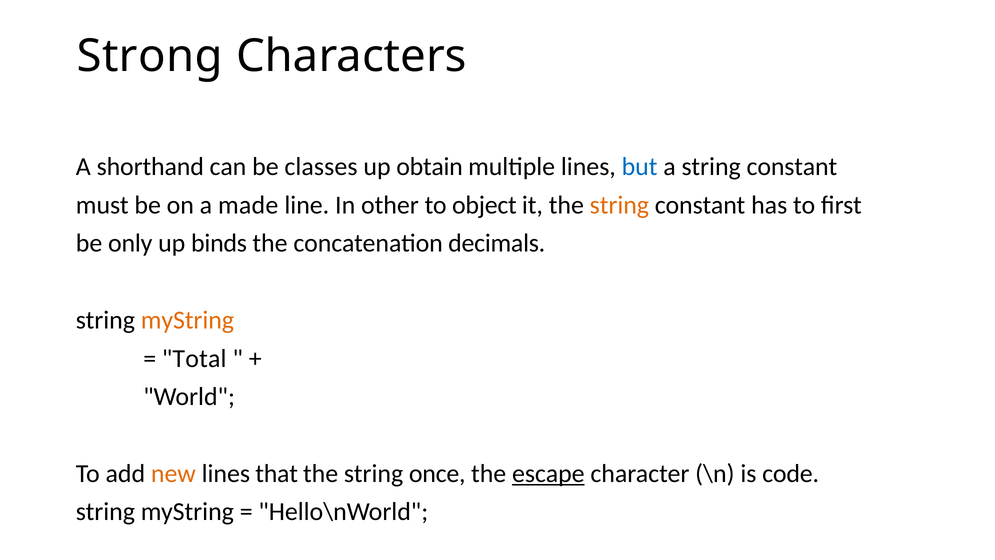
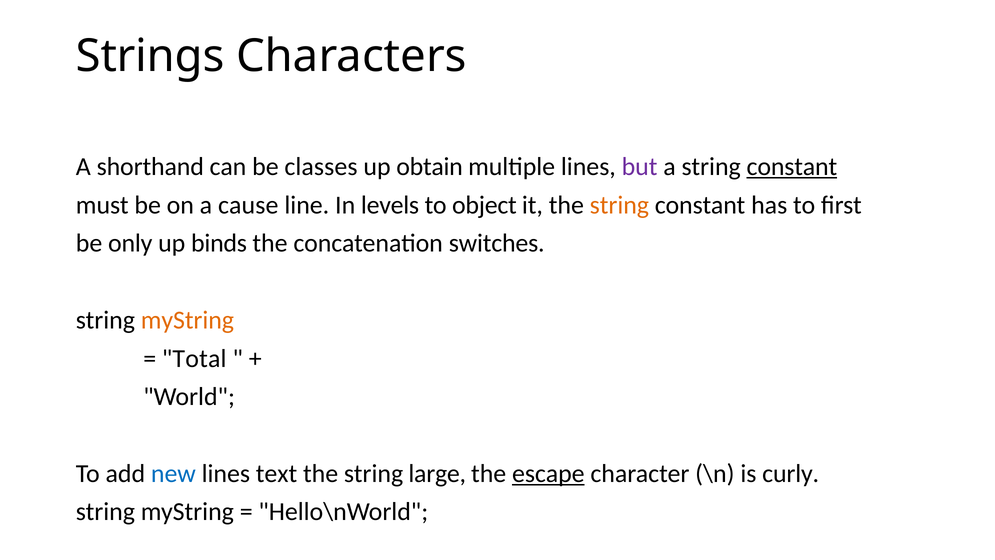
Strong: Strong -> Strings
but colour: blue -> purple
constant at (792, 167) underline: none -> present
made: made -> cause
other: other -> levels
decimals: decimals -> switches
new colour: orange -> blue
that: that -> text
once: once -> large
code: code -> curly
